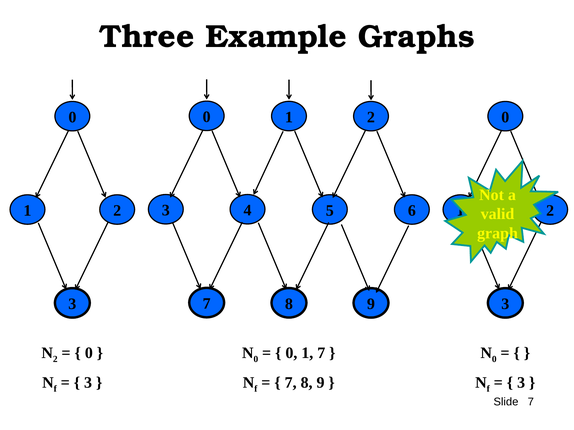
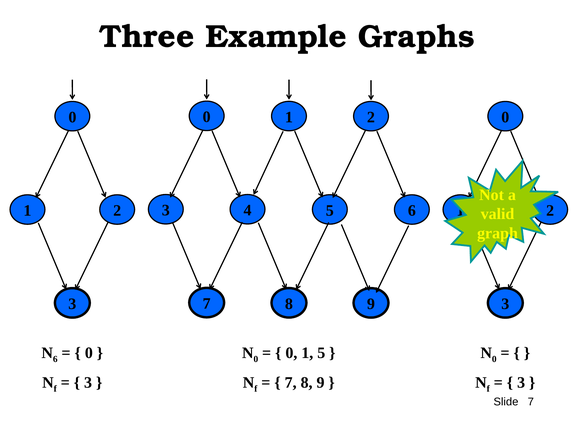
2 at (55, 359): 2 -> 6
0 1 7: 7 -> 5
